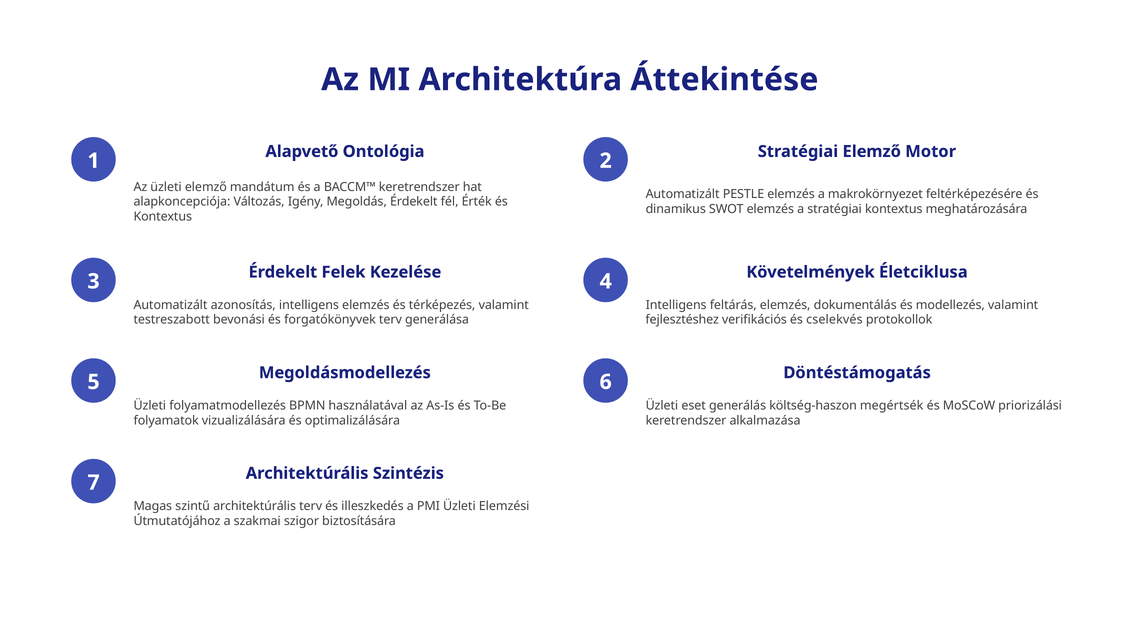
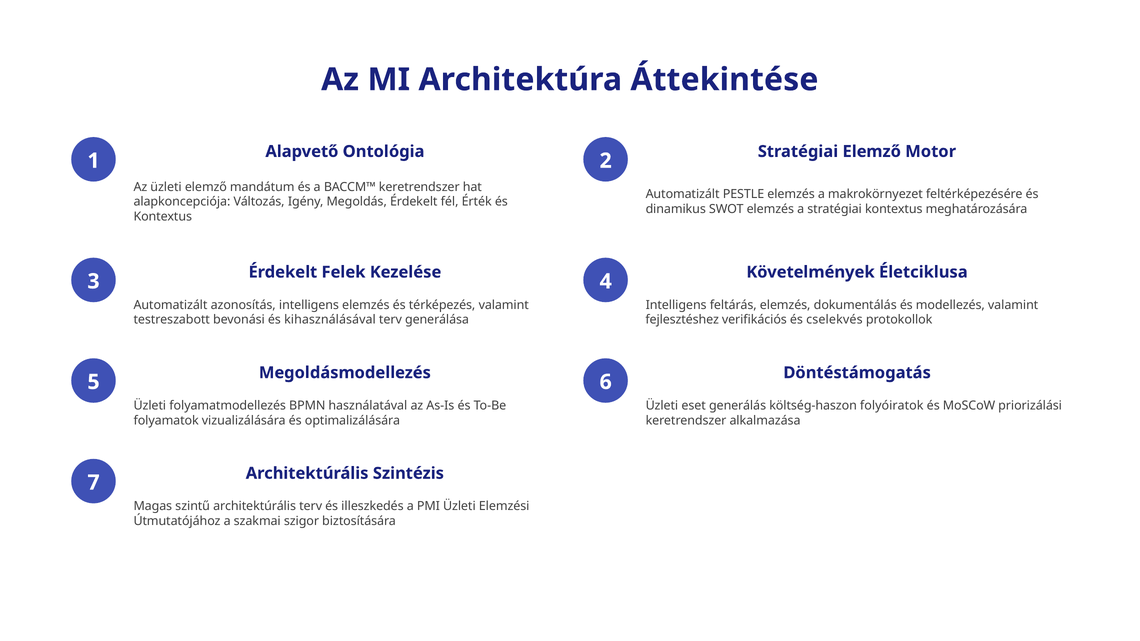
forgatókönyvek: forgatókönyvek -> kihasználásával
megértsék: megértsék -> folyóiratok
